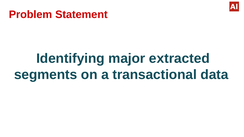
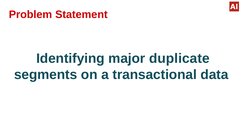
extracted: extracted -> duplicate
